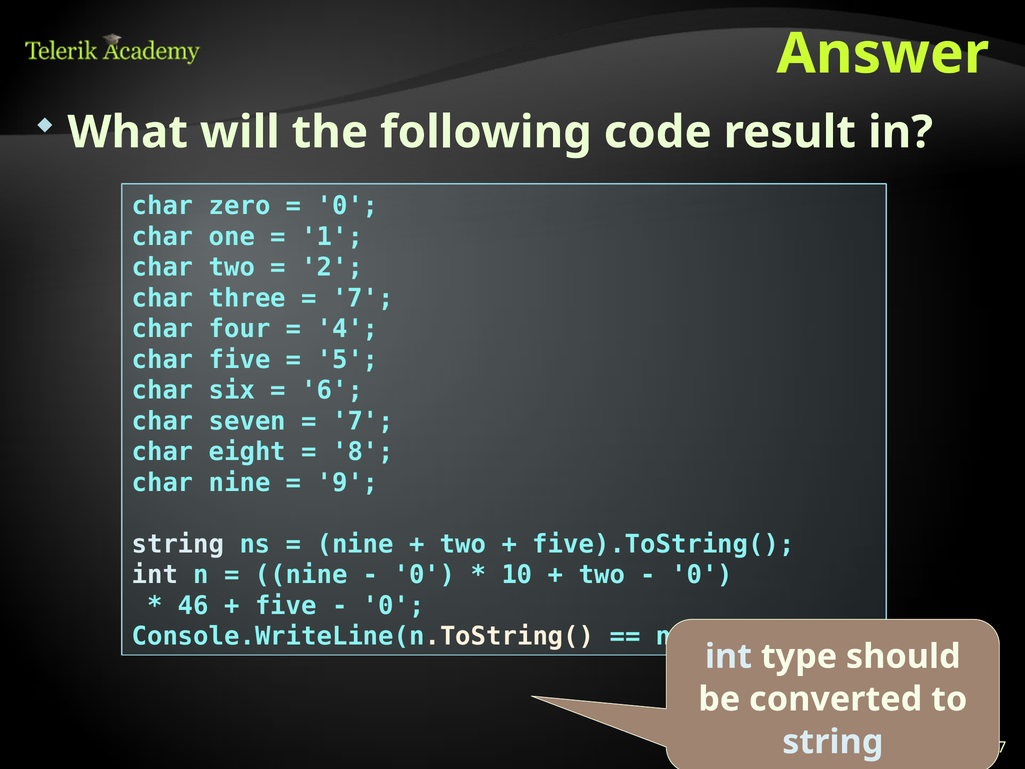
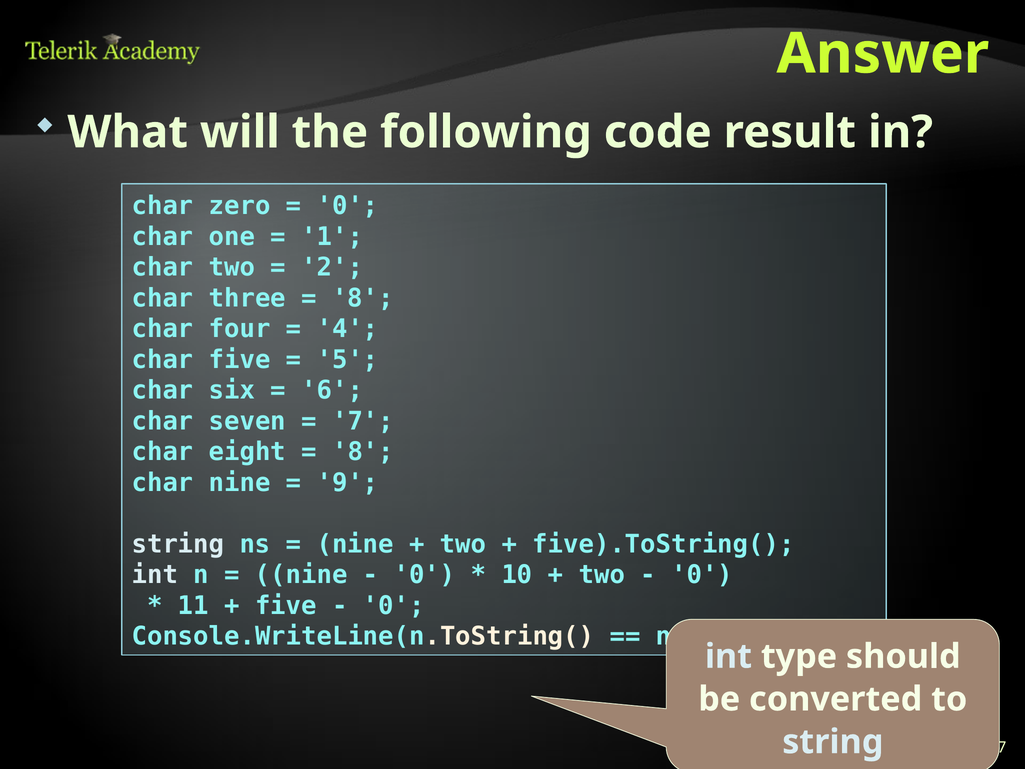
7 at (363, 298): 7 -> 8
46: 46 -> 11
